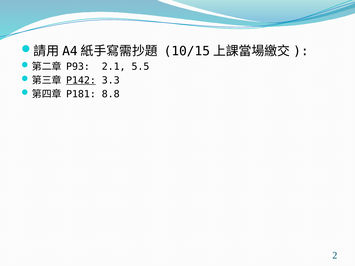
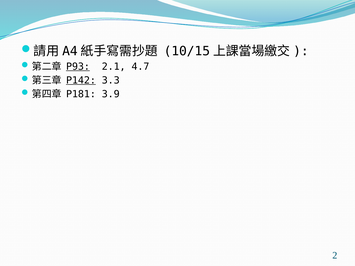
P93 underline: none -> present
5.5: 5.5 -> 4.7
8.8: 8.8 -> 3.9
